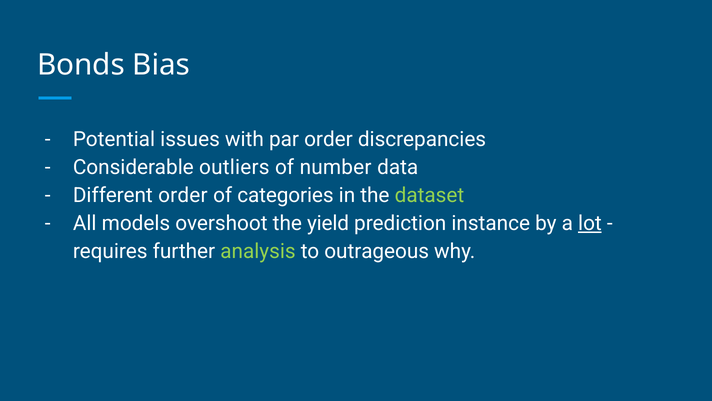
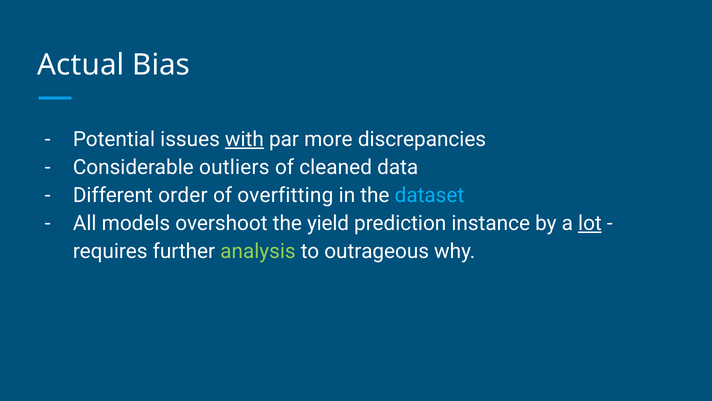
Bonds: Bonds -> Actual
with underline: none -> present
par order: order -> more
number: number -> cleaned
categories: categories -> overfitting
dataset colour: light green -> light blue
